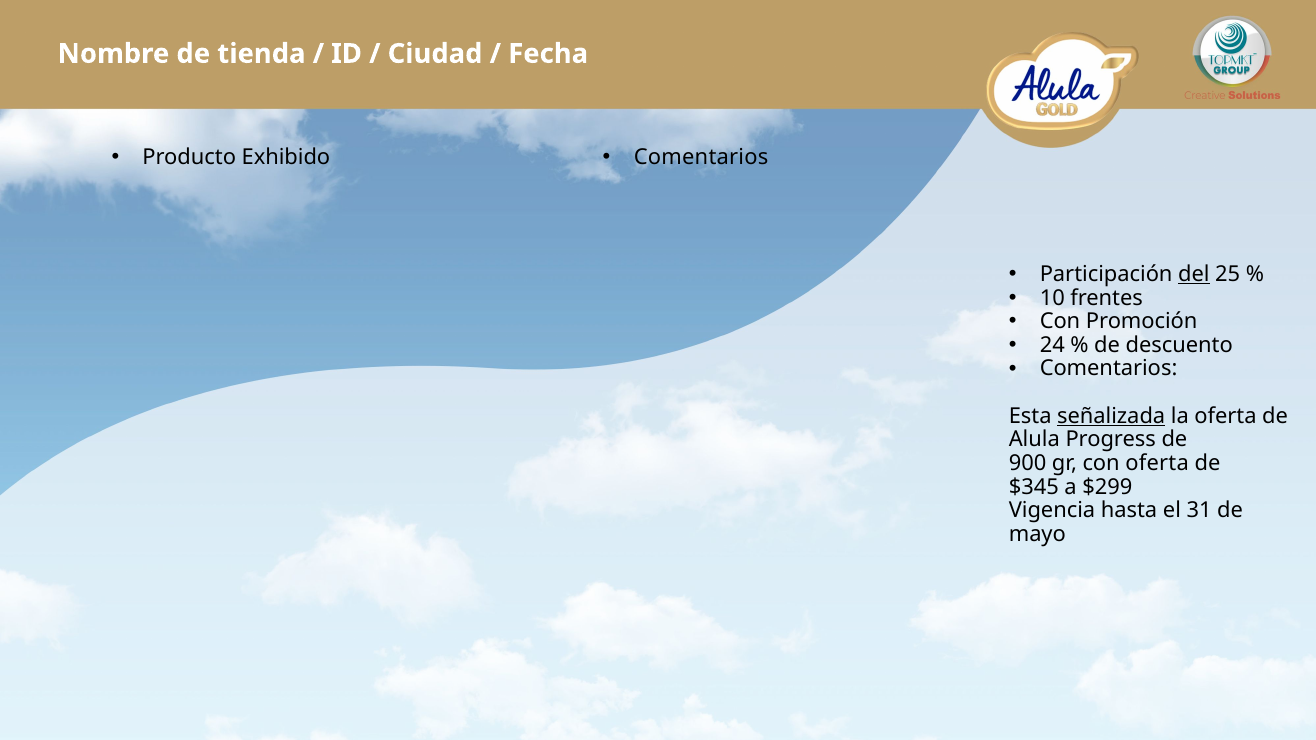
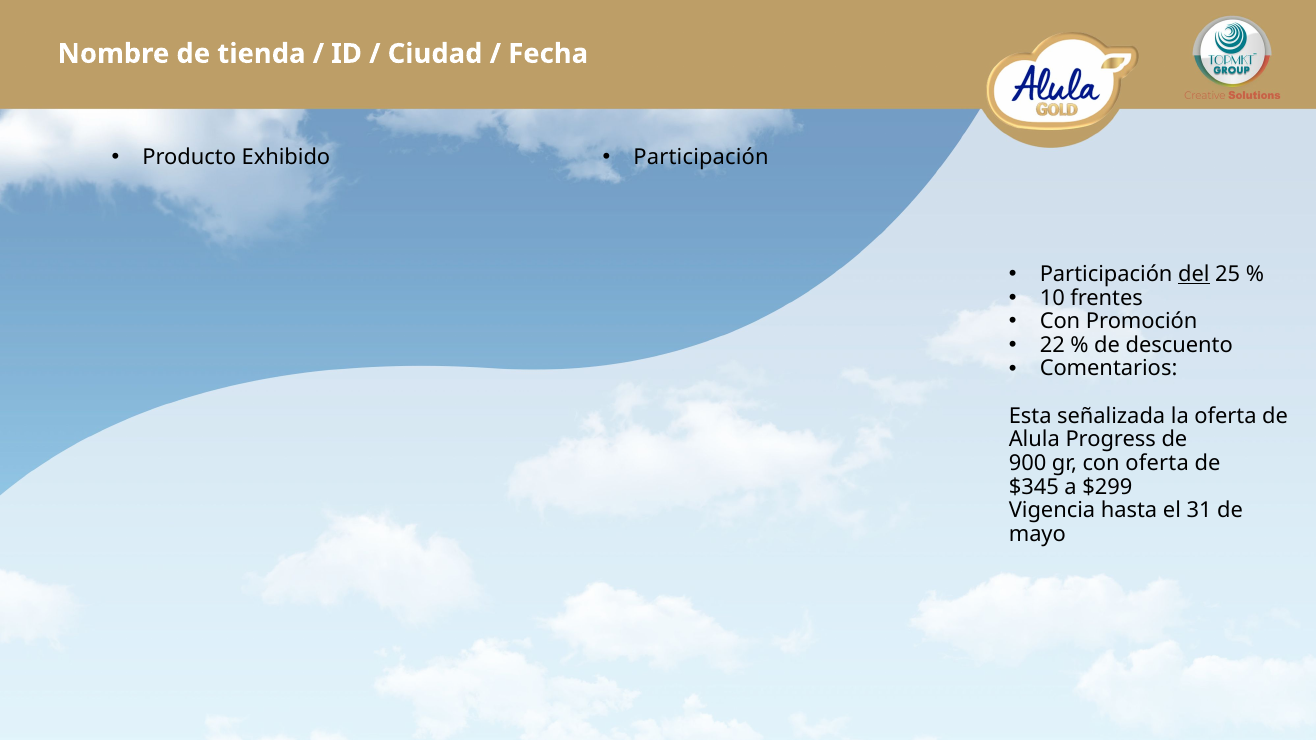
Comentarios at (701, 157): Comentarios -> Participación
24: 24 -> 22
señalizada underline: present -> none
